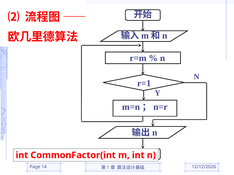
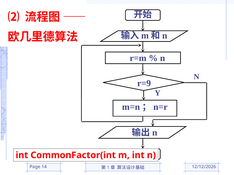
r=1: r=1 -> r=9
